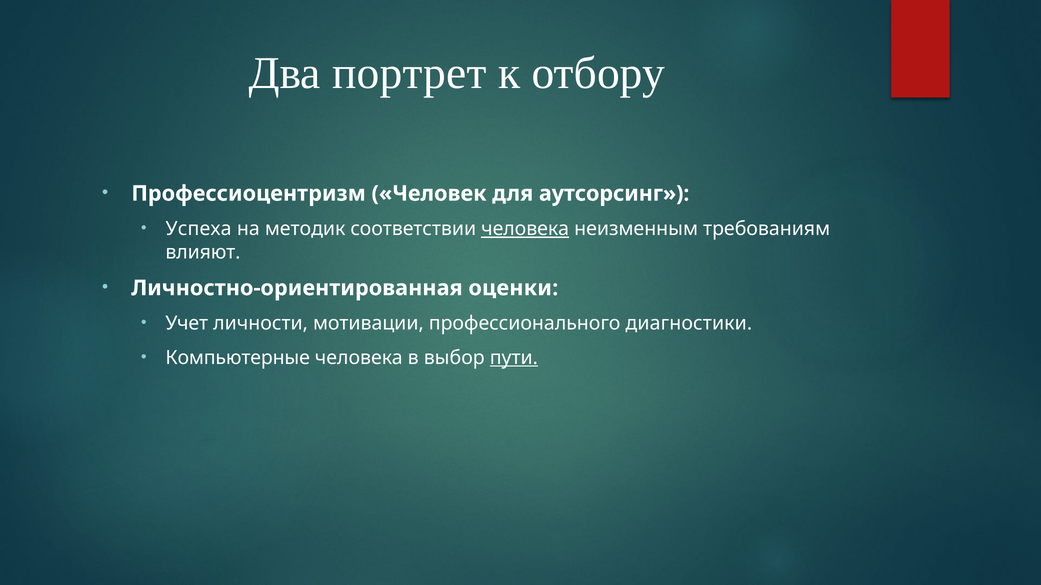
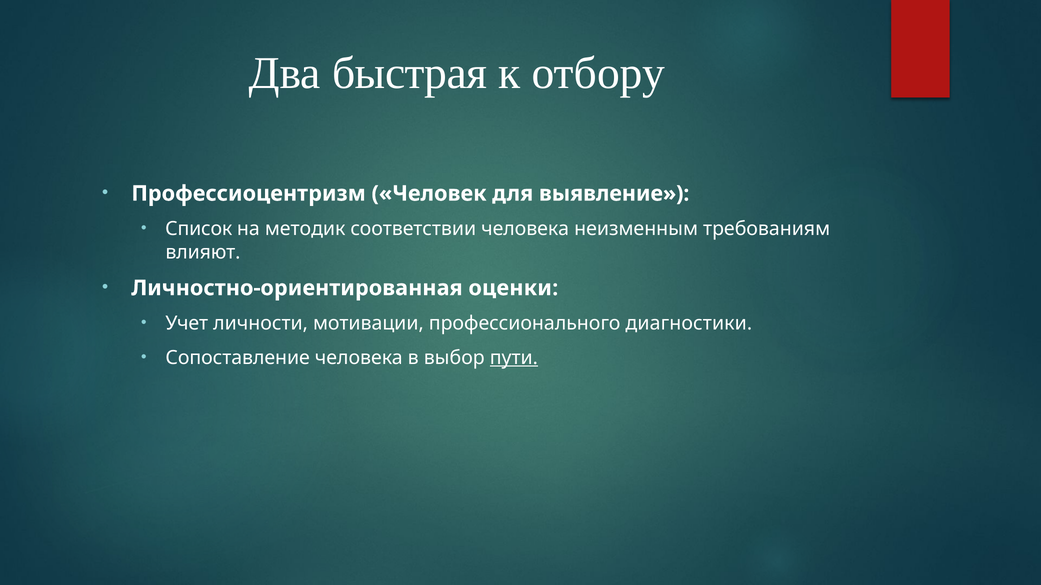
портрет: портрет -> быстрая
аутсорсинг: аутсорсинг -> выявление
Успеха: Успеха -> Список
человека at (525, 229) underline: present -> none
Компьютерные: Компьютерные -> Сопоставление
